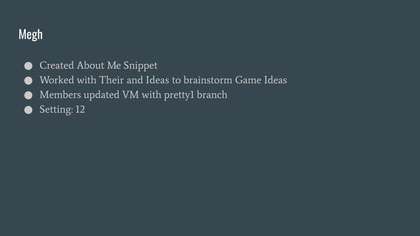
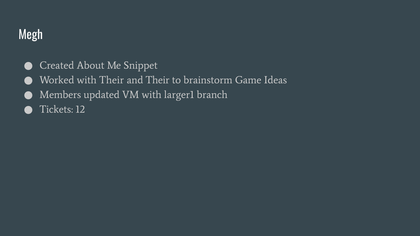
and Ideas: Ideas -> Their
pretty1: pretty1 -> larger1
Setting: Setting -> Tickets
